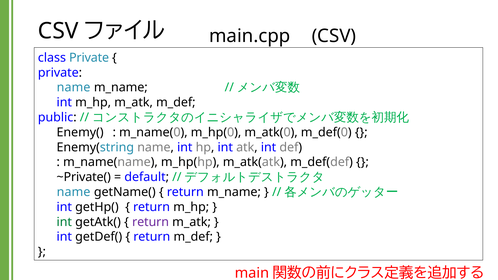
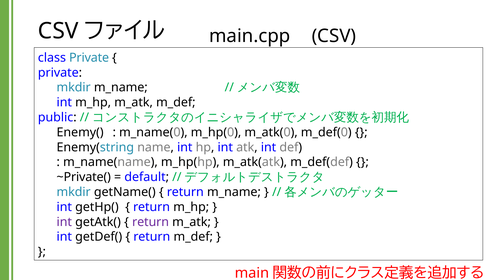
name at (74, 88): name -> mkdir
name at (74, 192): name -> mkdir
int at (64, 222) colour: green -> purple
